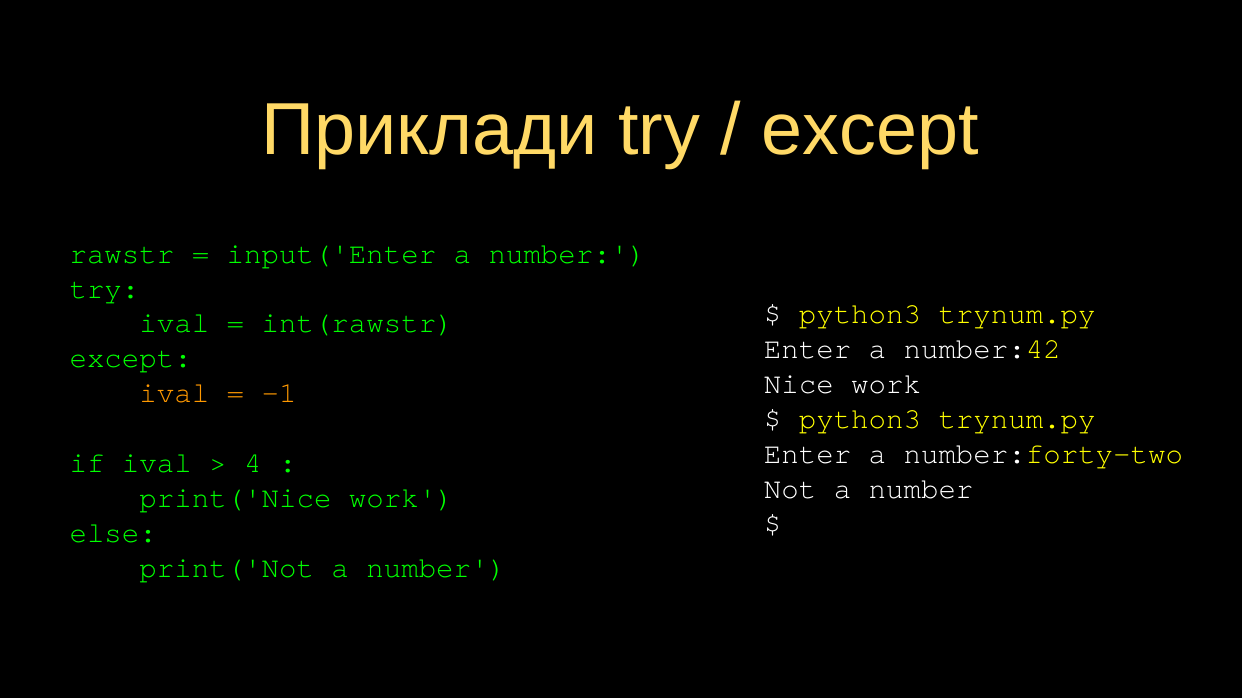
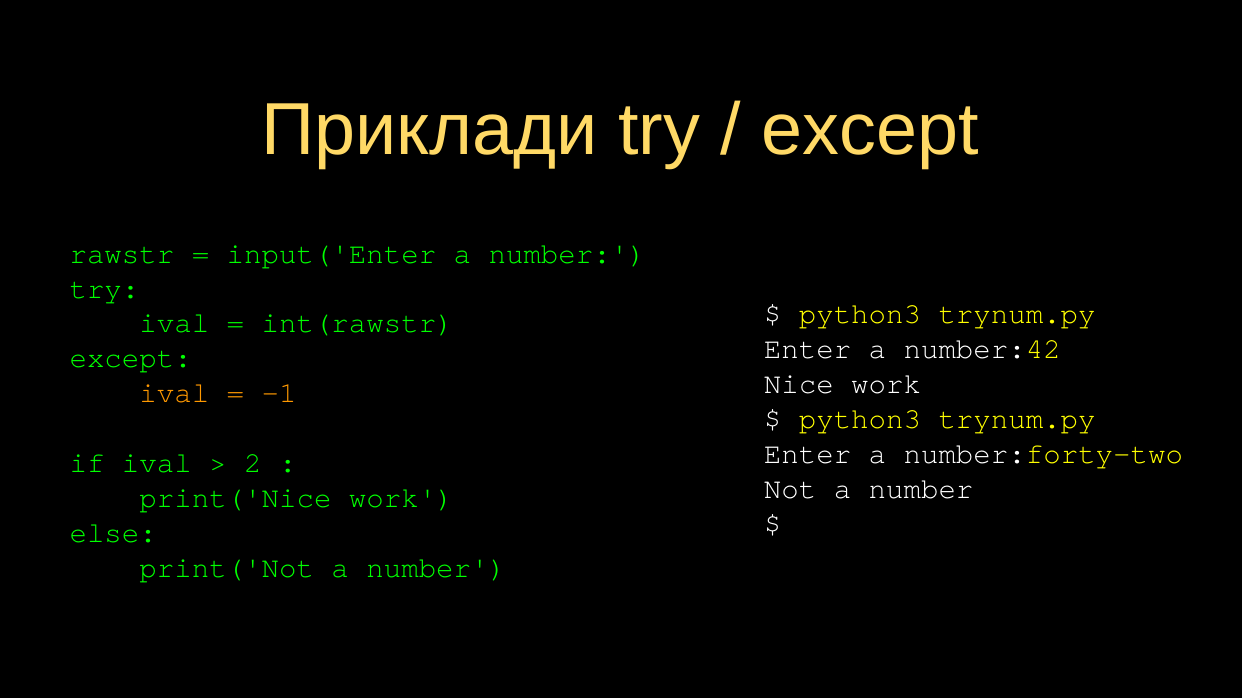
4: 4 -> 2
